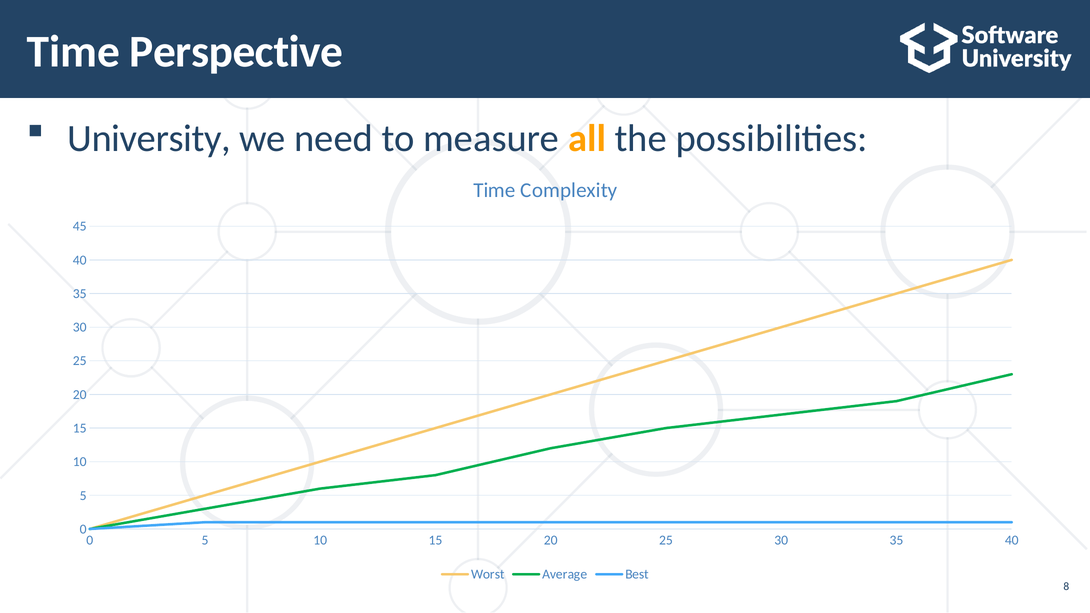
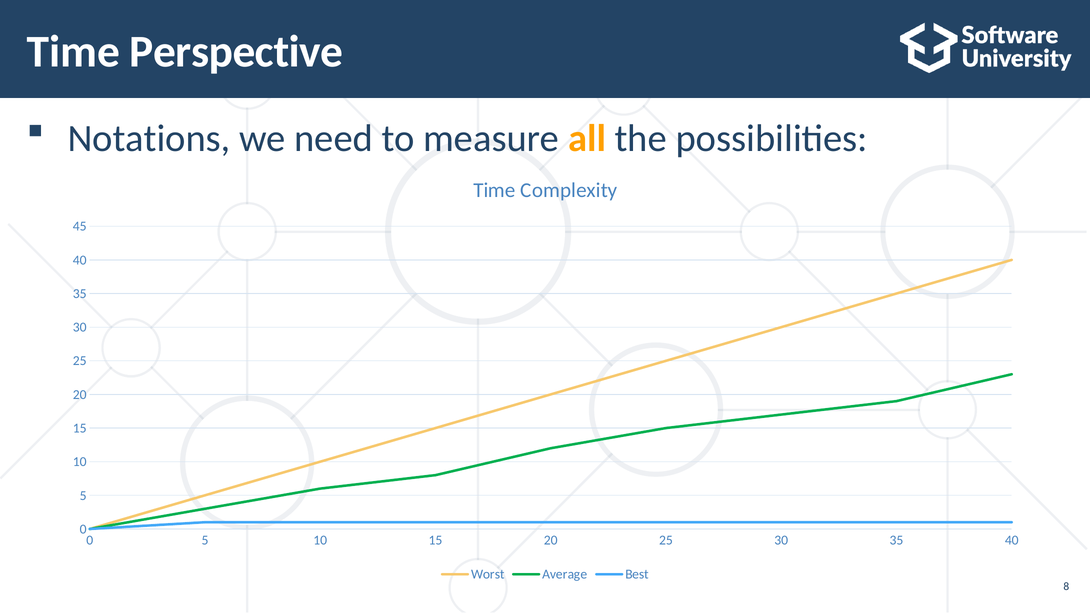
University: University -> Notations
